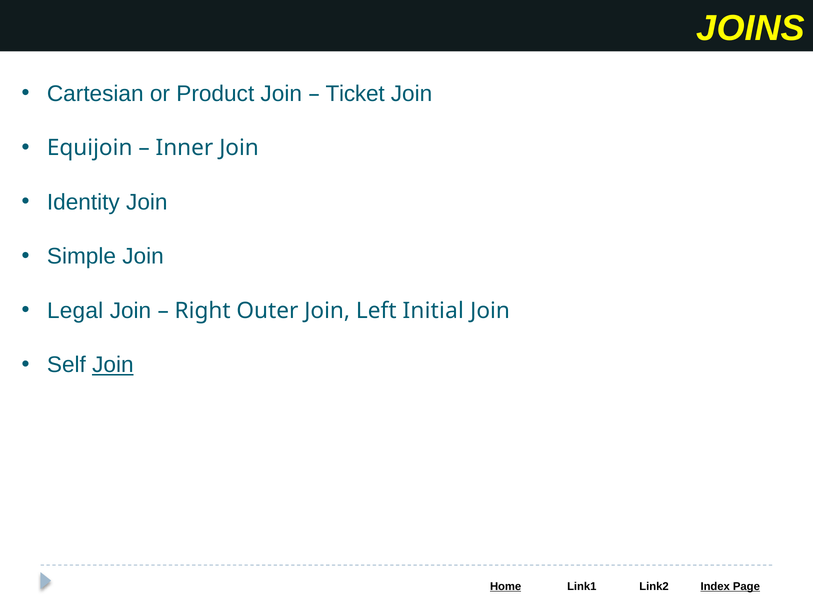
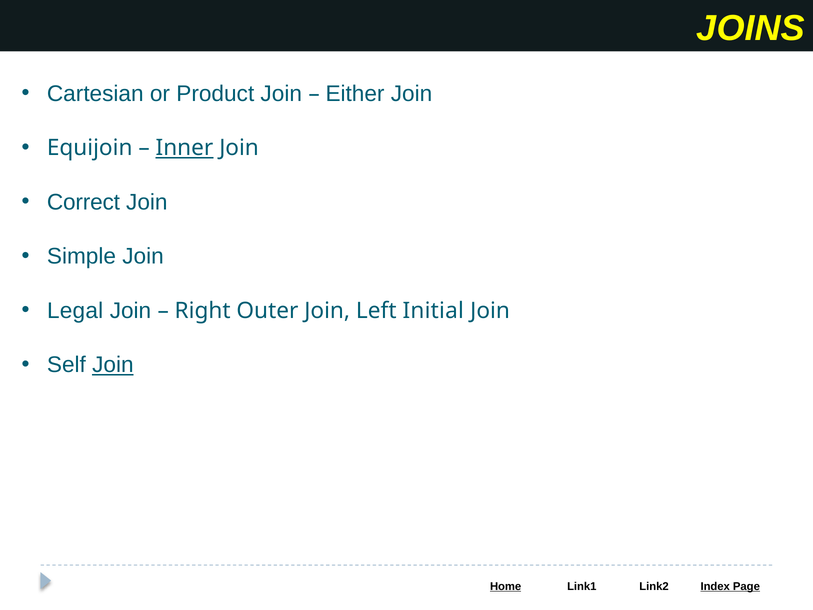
Ticket: Ticket -> Either
Inner underline: none -> present
Identity: Identity -> Correct
